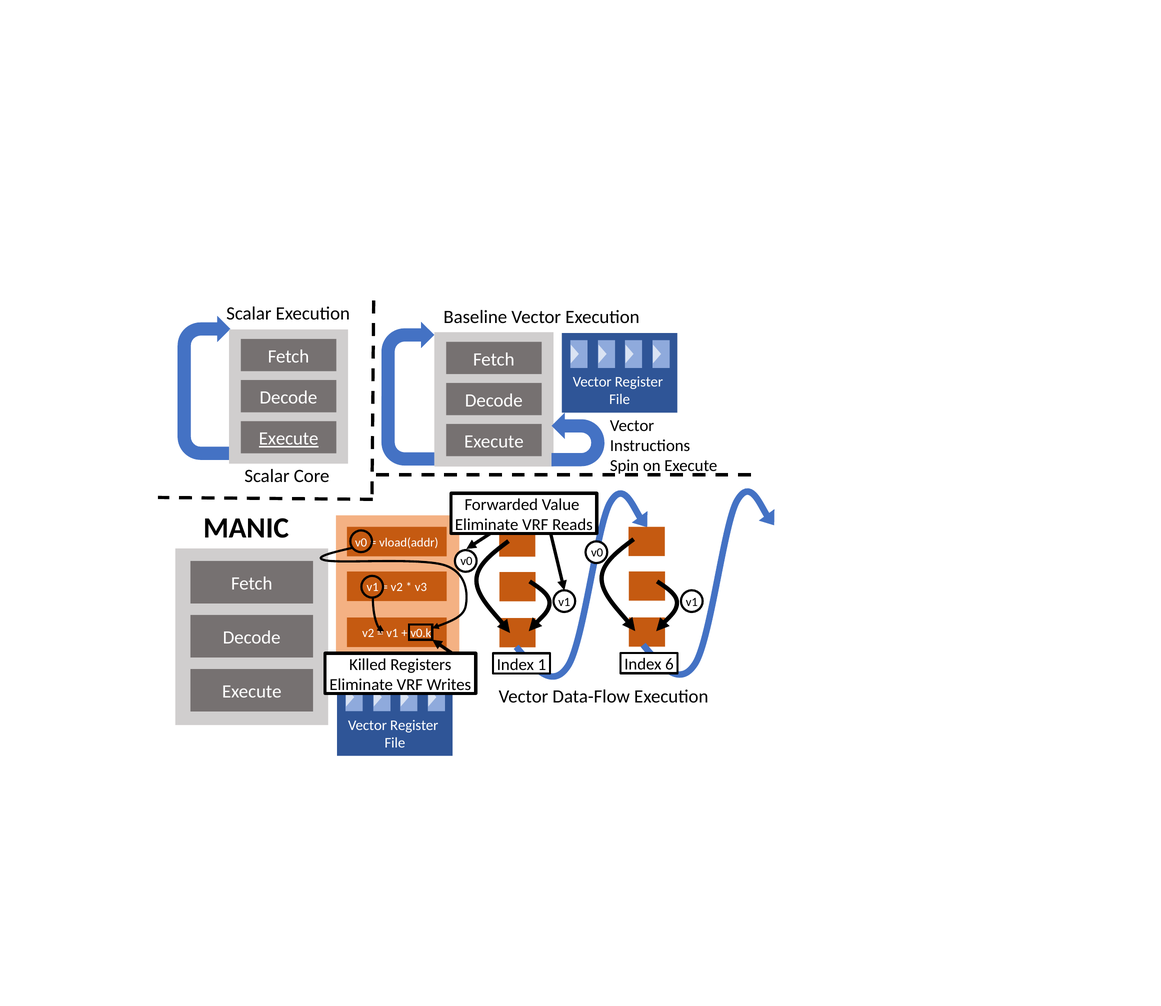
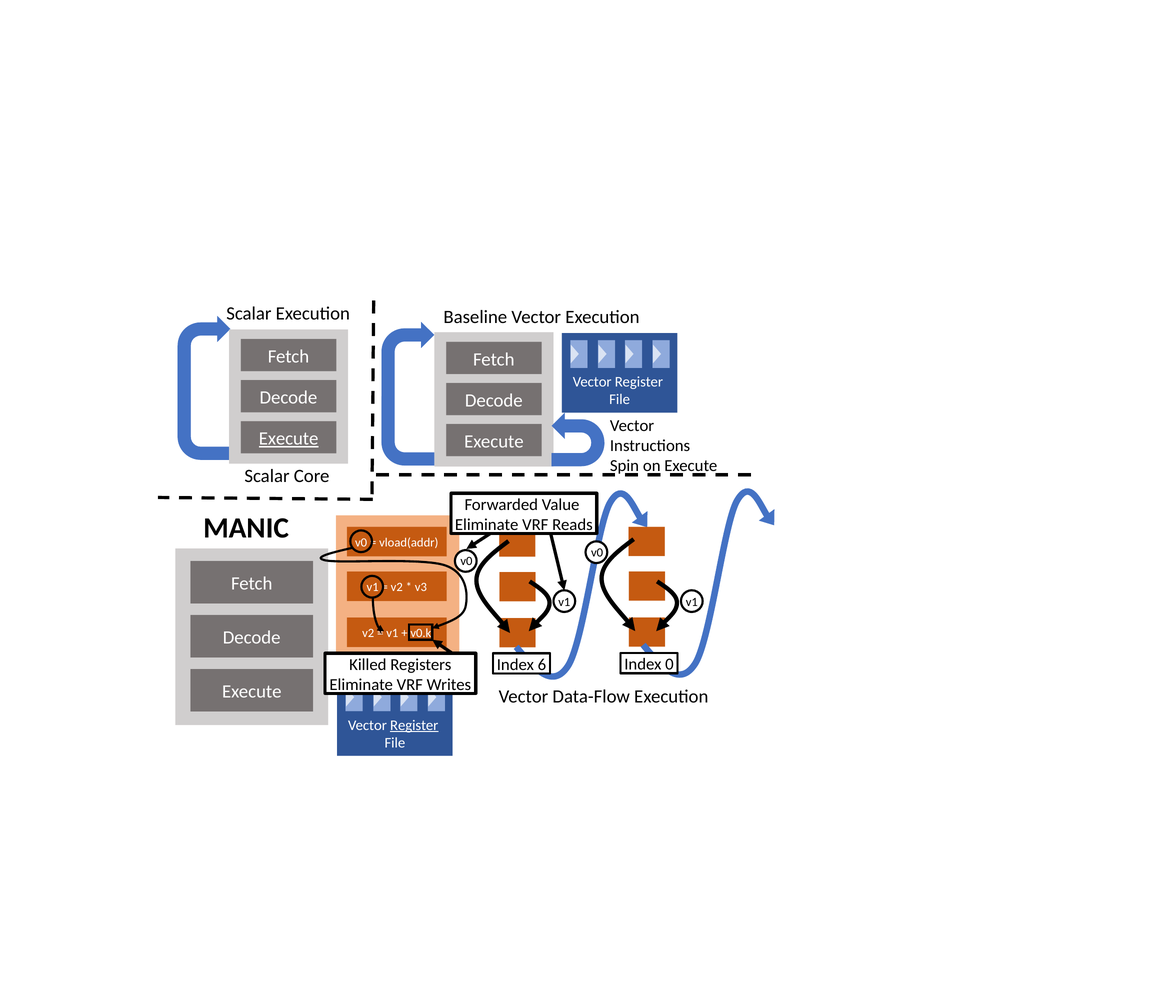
6: 6 -> 0
1: 1 -> 6
Register at (414, 725) underline: none -> present
